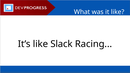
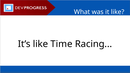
Slack: Slack -> Time
